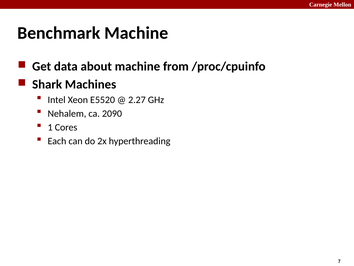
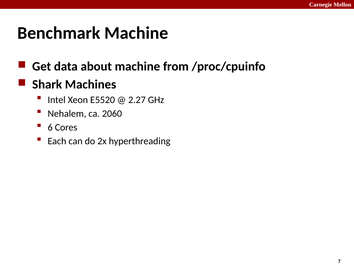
2090: 2090 -> 2060
1: 1 -> 6
